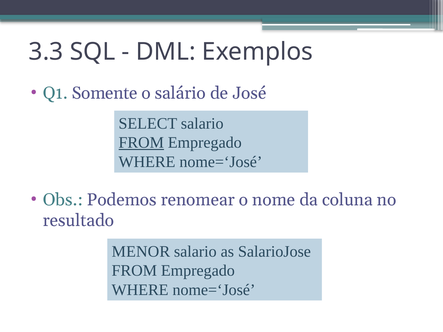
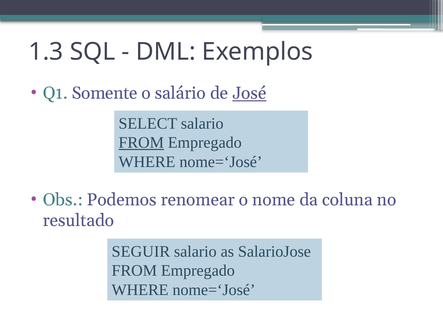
3.3: 3.3 -> 1.3
José underline: none -> present
MENOR: MENOR -> SEGUIR
